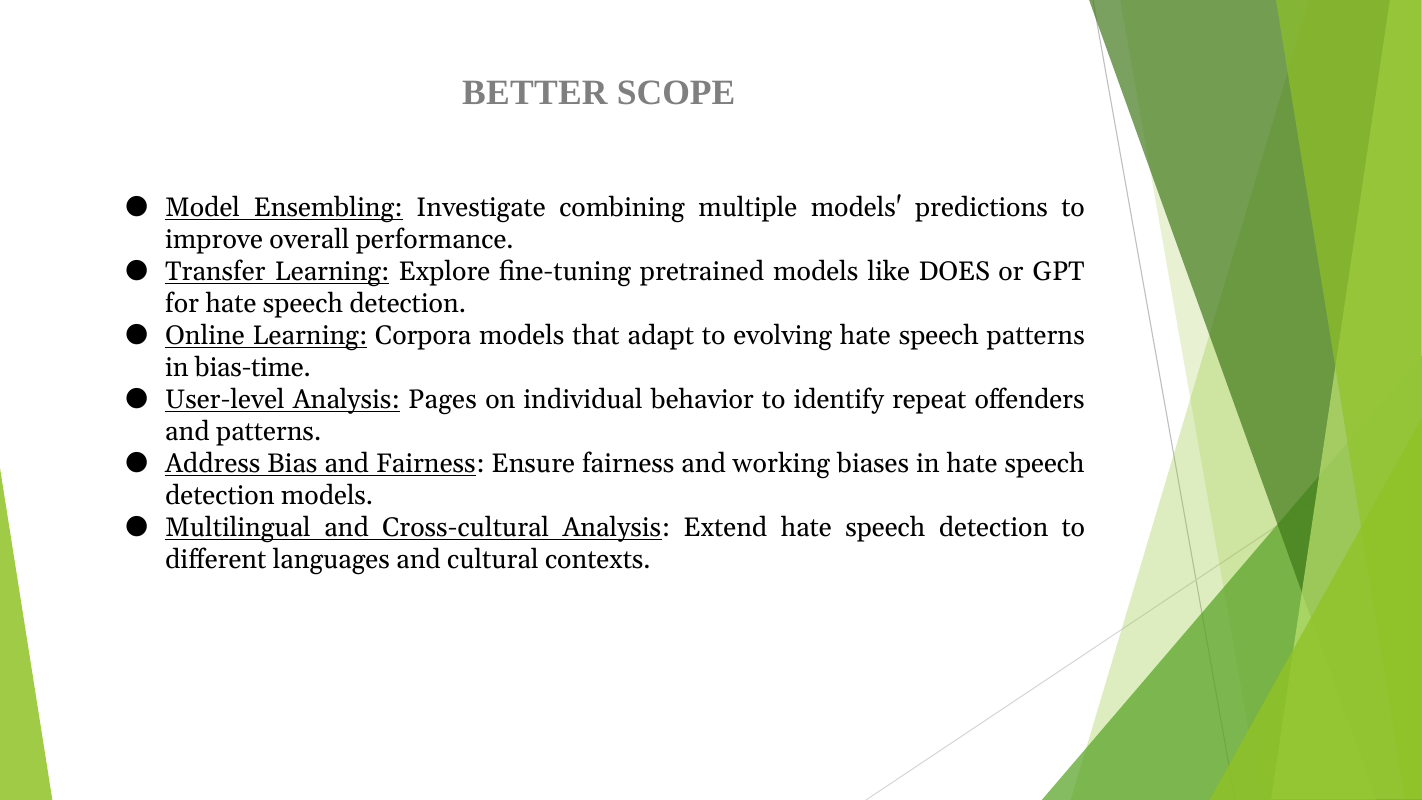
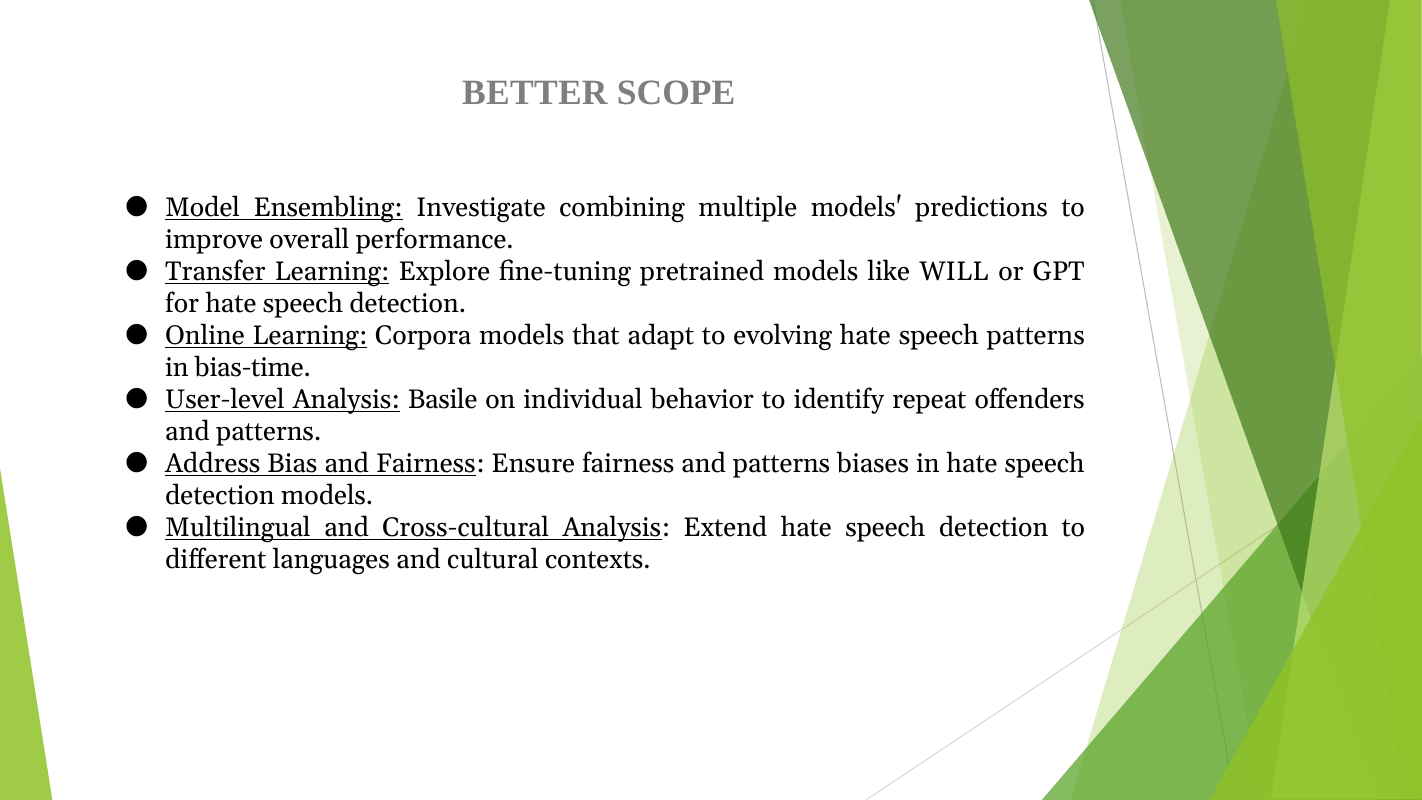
DOES: DOES -> WILL
Pages: Pages -> Basile
fairness and working: working -> patterns
